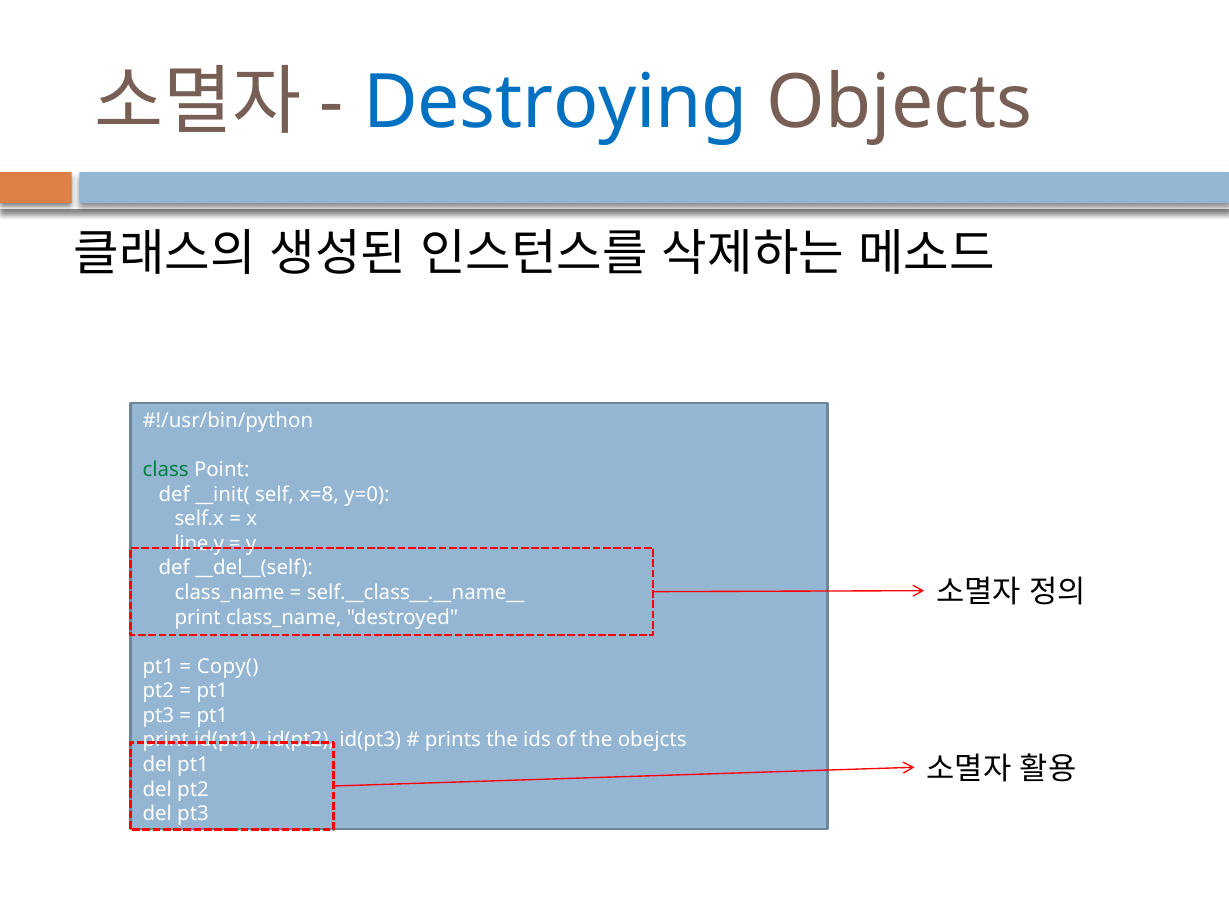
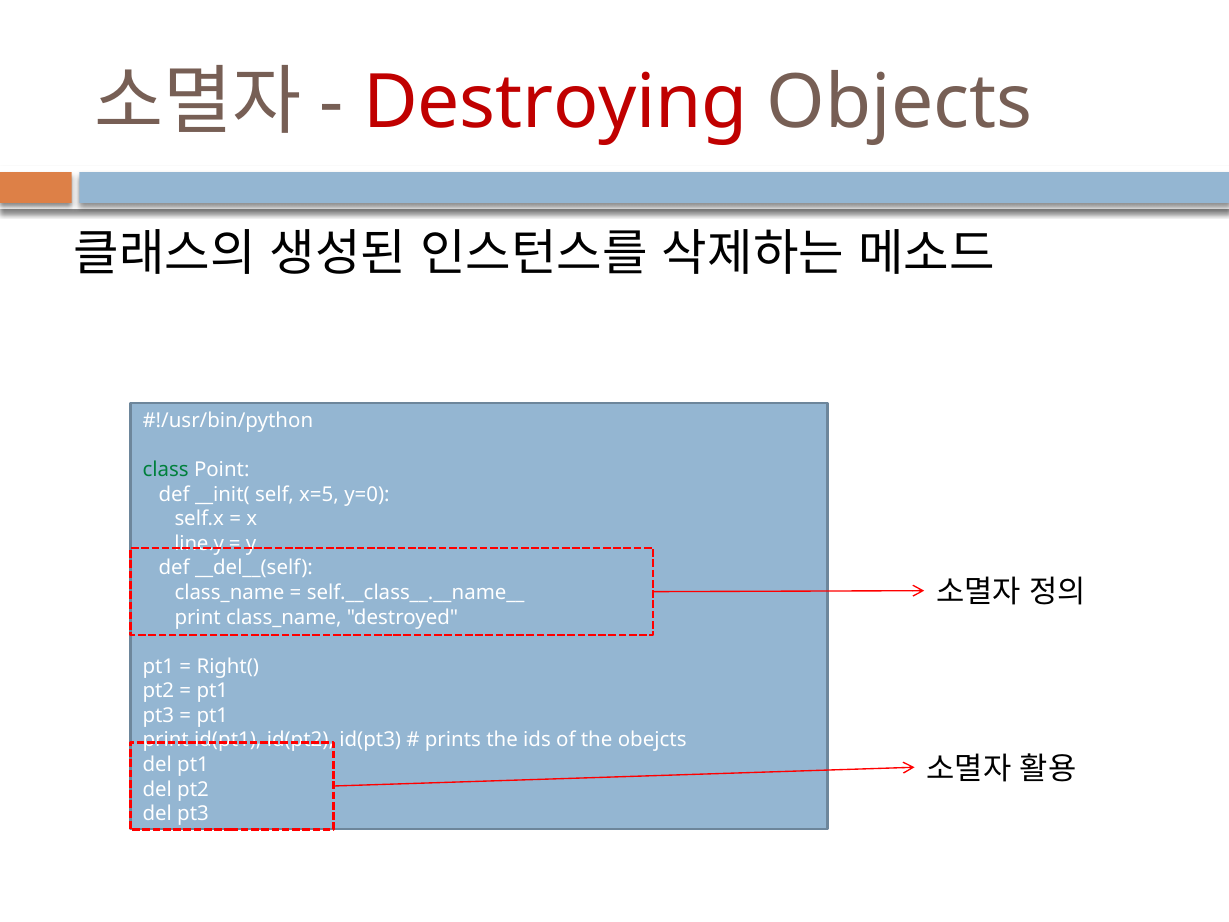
Destroying colour: blue -> red
x=8: x=8 -> x=5
Copy(: Copy( -> Right(
